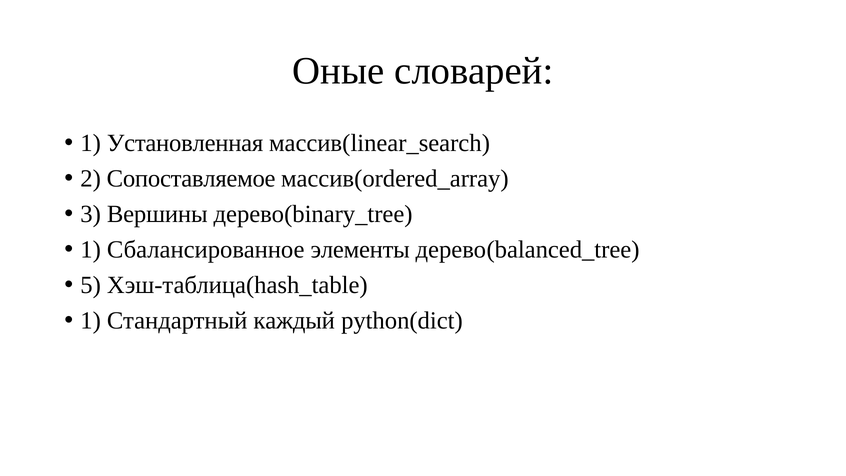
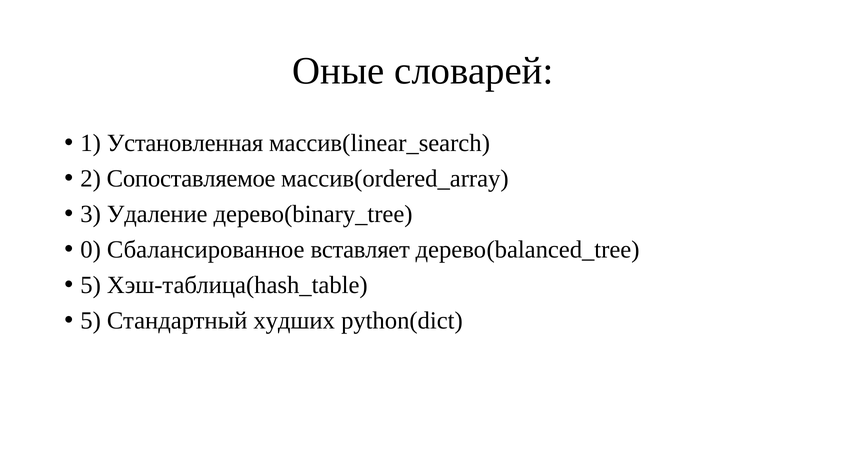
Вершины: Вершины -> Удаление
1 at (91, 249): 1 -> 0
элементы: элементы -> вставляет
1 at (91, 320): 1 -> 5
каждый: каждый -> худших
